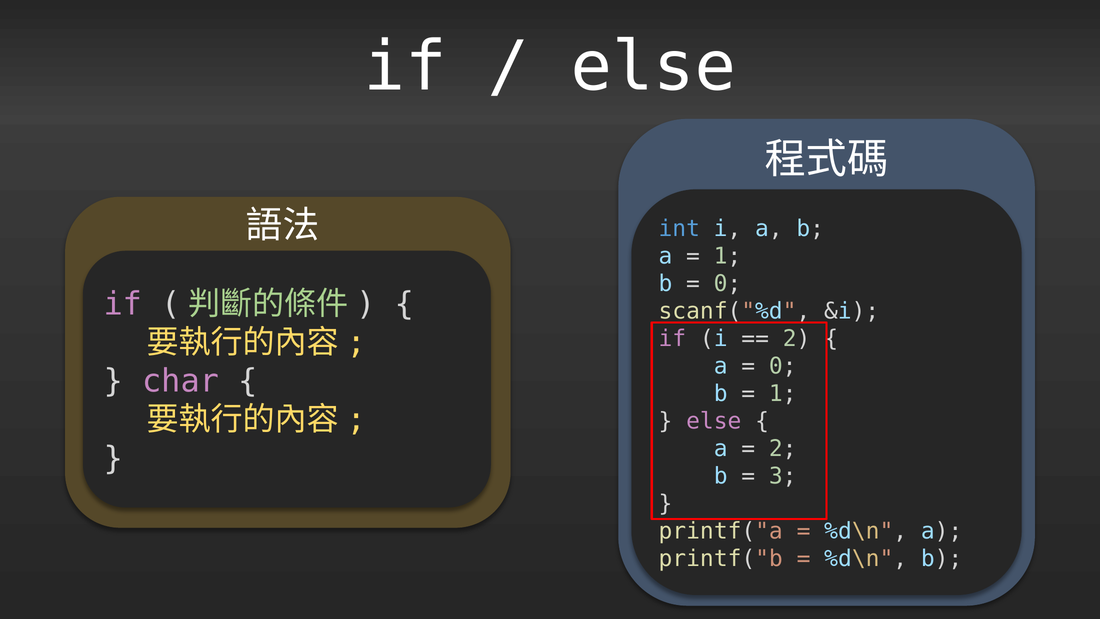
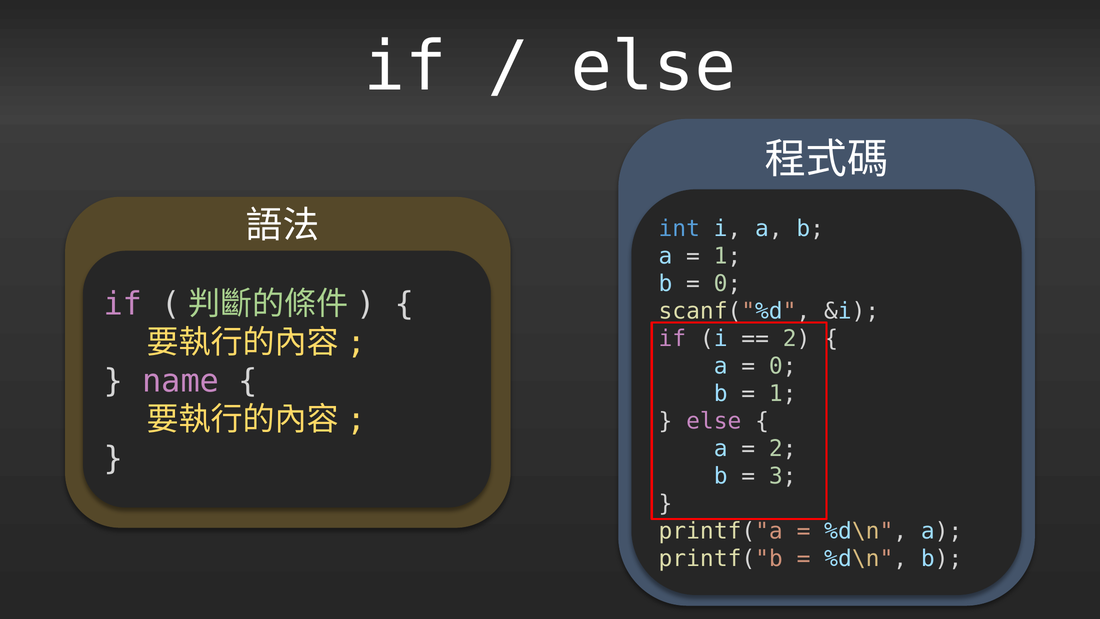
char: char -> name
